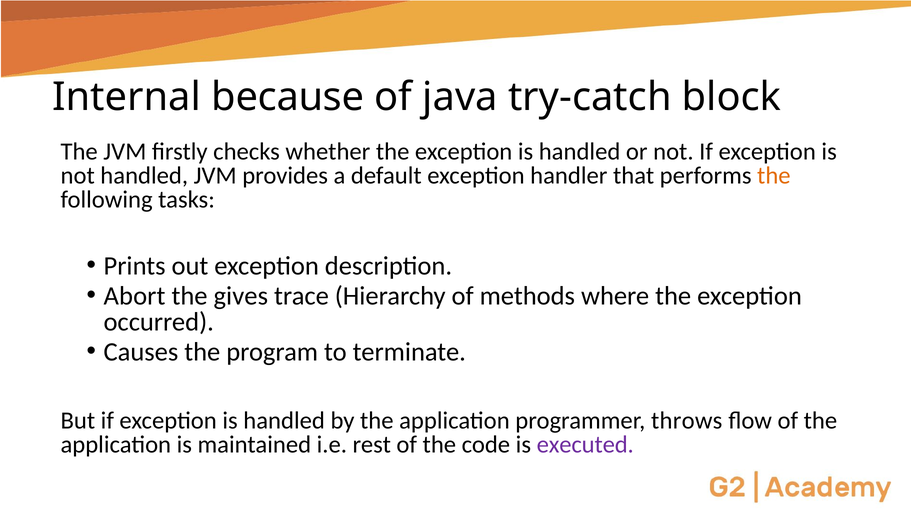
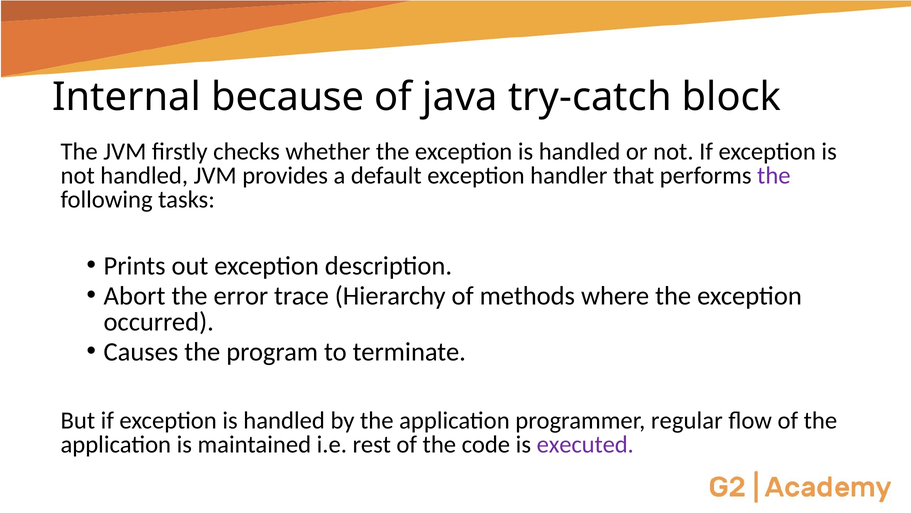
the at (774, 175) colour: orange -> purple
gives: gives -> error
throws: throws -> regular
